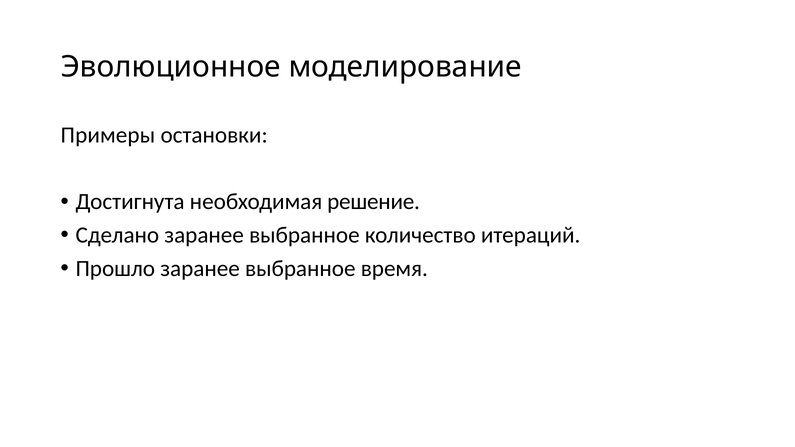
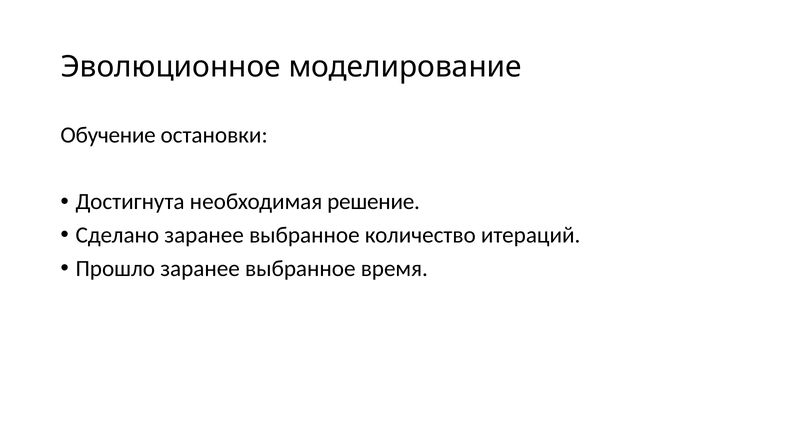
Примеры: Примеры -> Обучение
